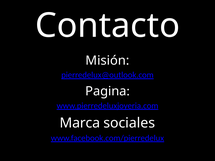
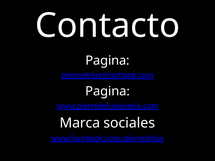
Misión at (107, 61): Misión -> Pagina
